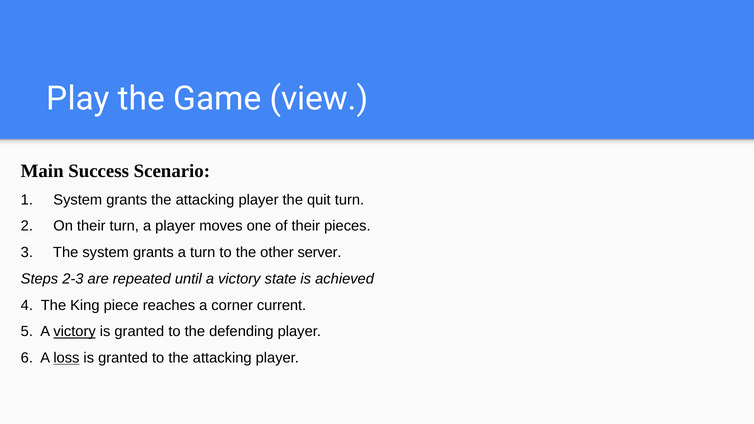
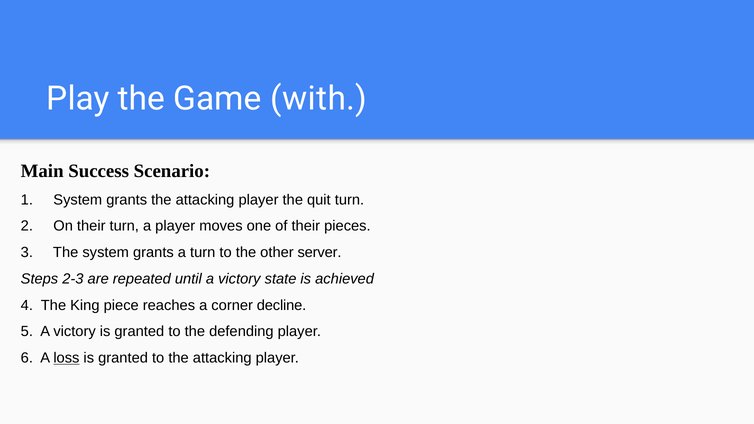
view: view -> with
current: current -> decline
victory at (75, 332) underline: present -> none
